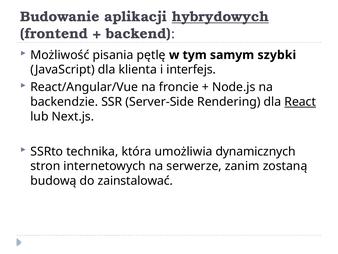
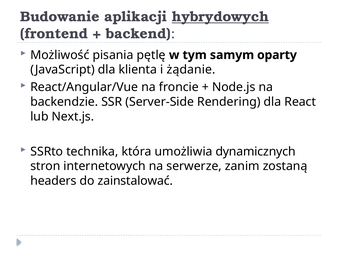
szybki: szybki -> oparty
interfejs: interfejs -> żądanie
React underline: present -> none
budową: budową -> headers
